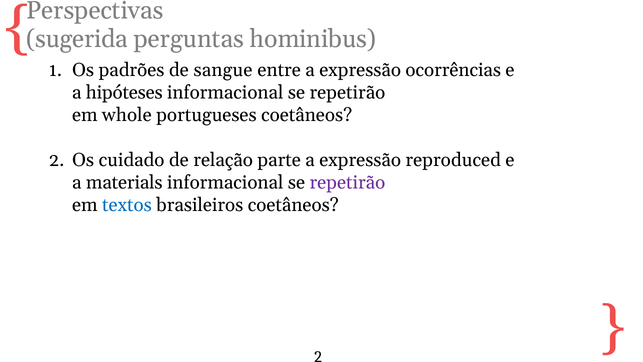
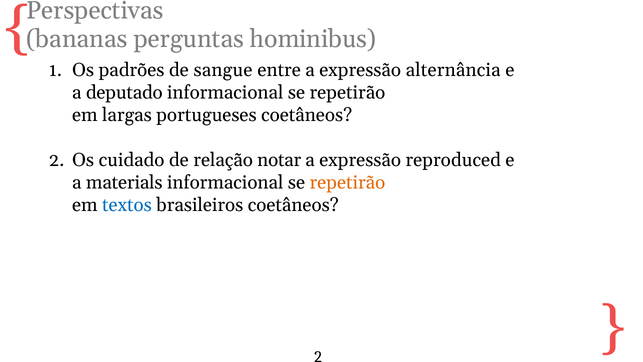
sugerida: sugerida -> bananas
ocorrências: ocorrências -> alternância
hipóteses: hipóteses -> deputado
whole: whole -> largas
parte: parte -> notar
repetirão at (347, 183) colour: purple -> orange
